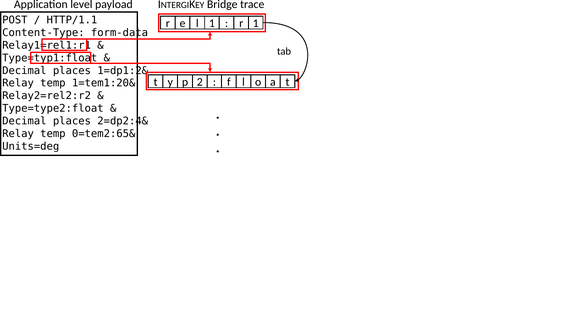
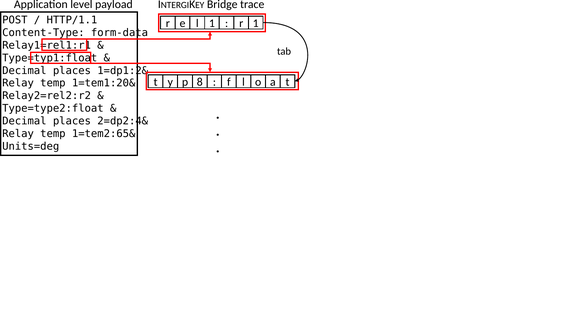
2: 2 -> 8
0=tem2:65&: 0=tem2:65& -> 1=tem2:65&
